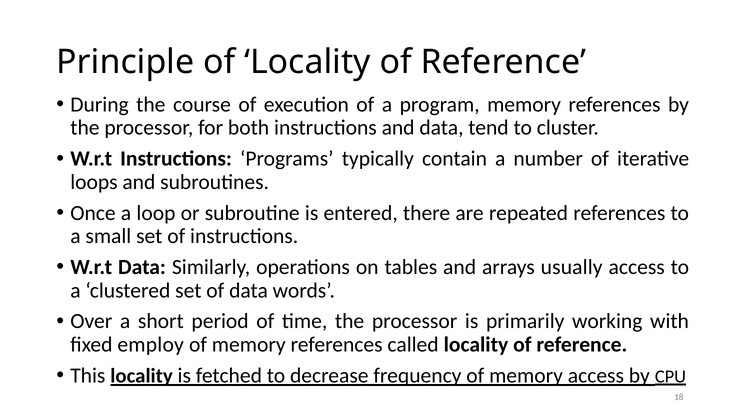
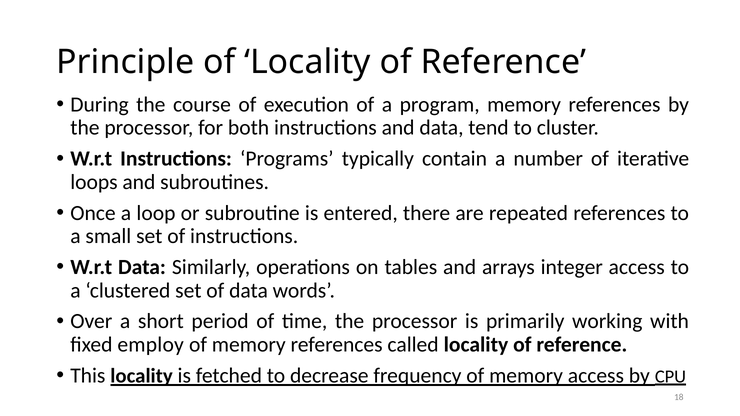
usually: usually -> integer
